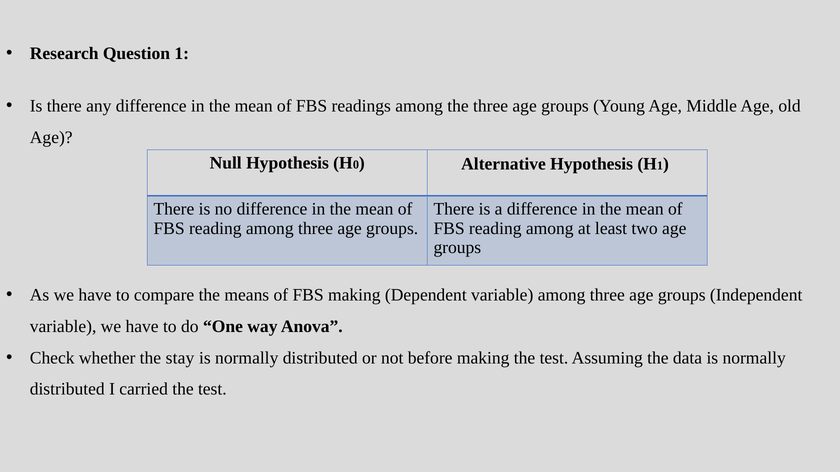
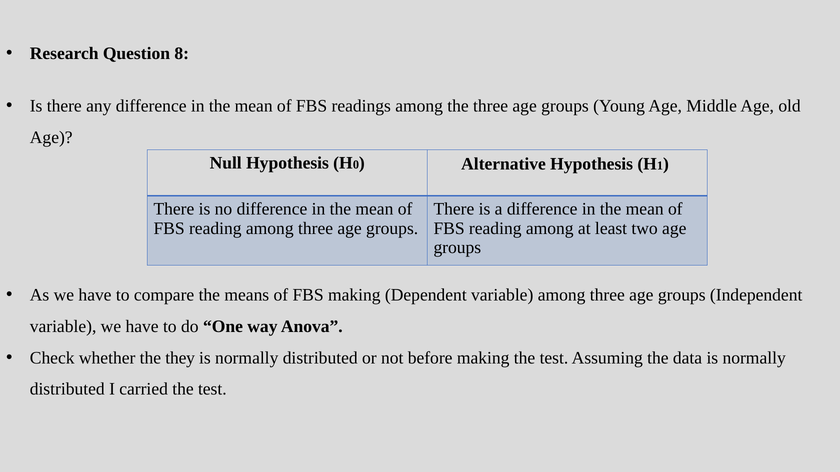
Question 1: 1 -> 8
stay: stay -> they
